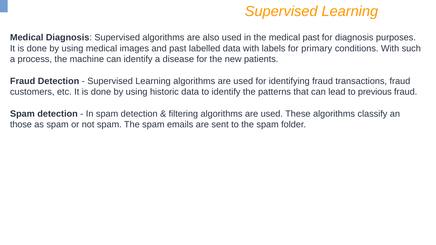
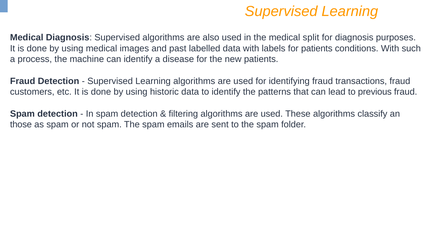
medical past: past -> split
for primary: primary -> patients
